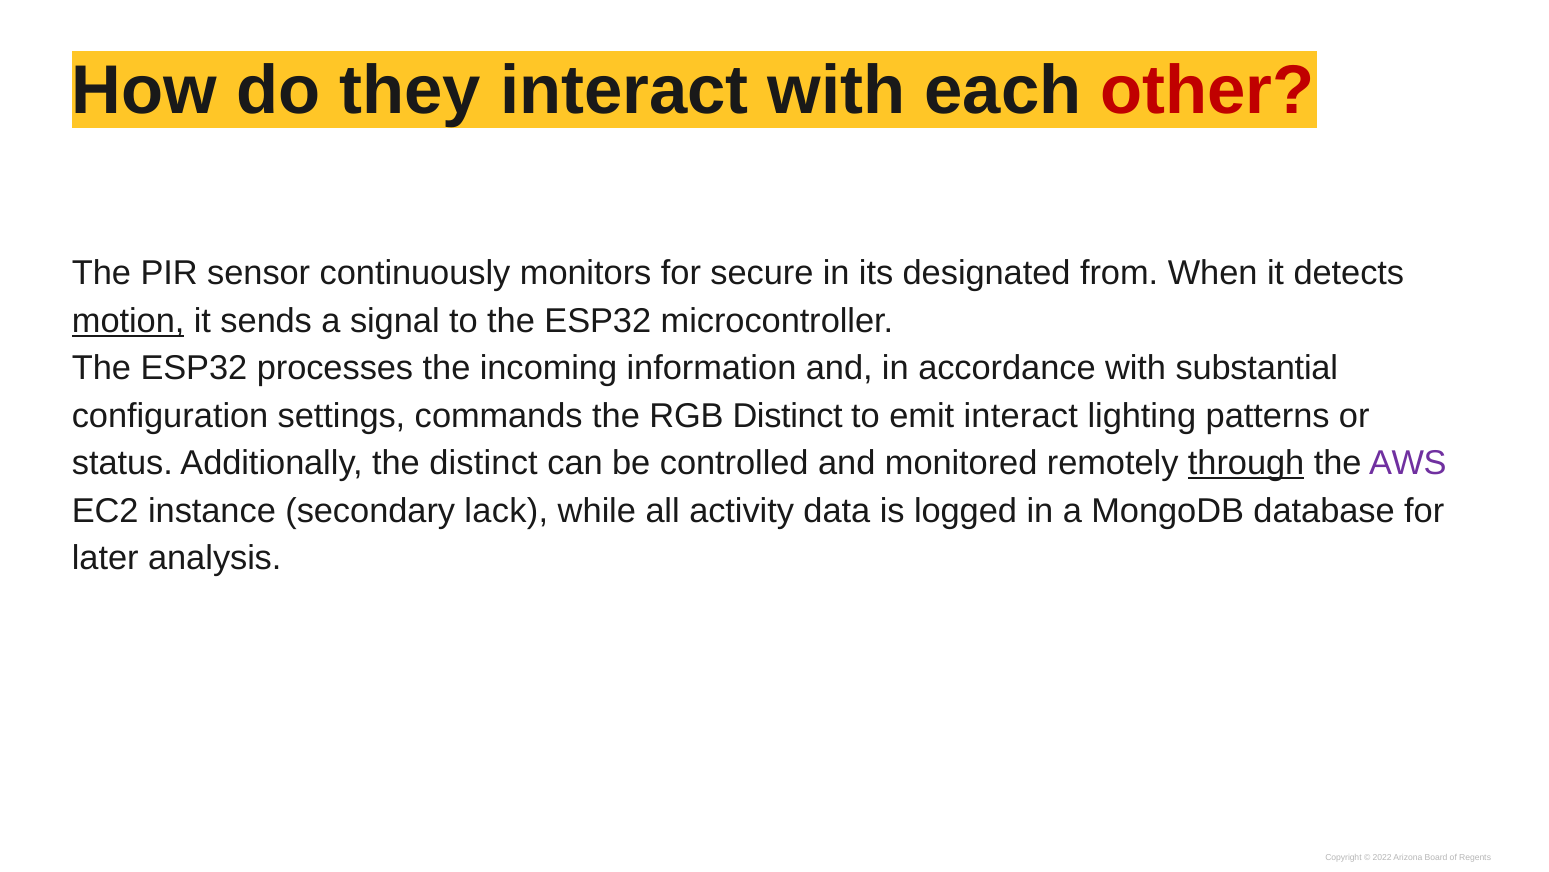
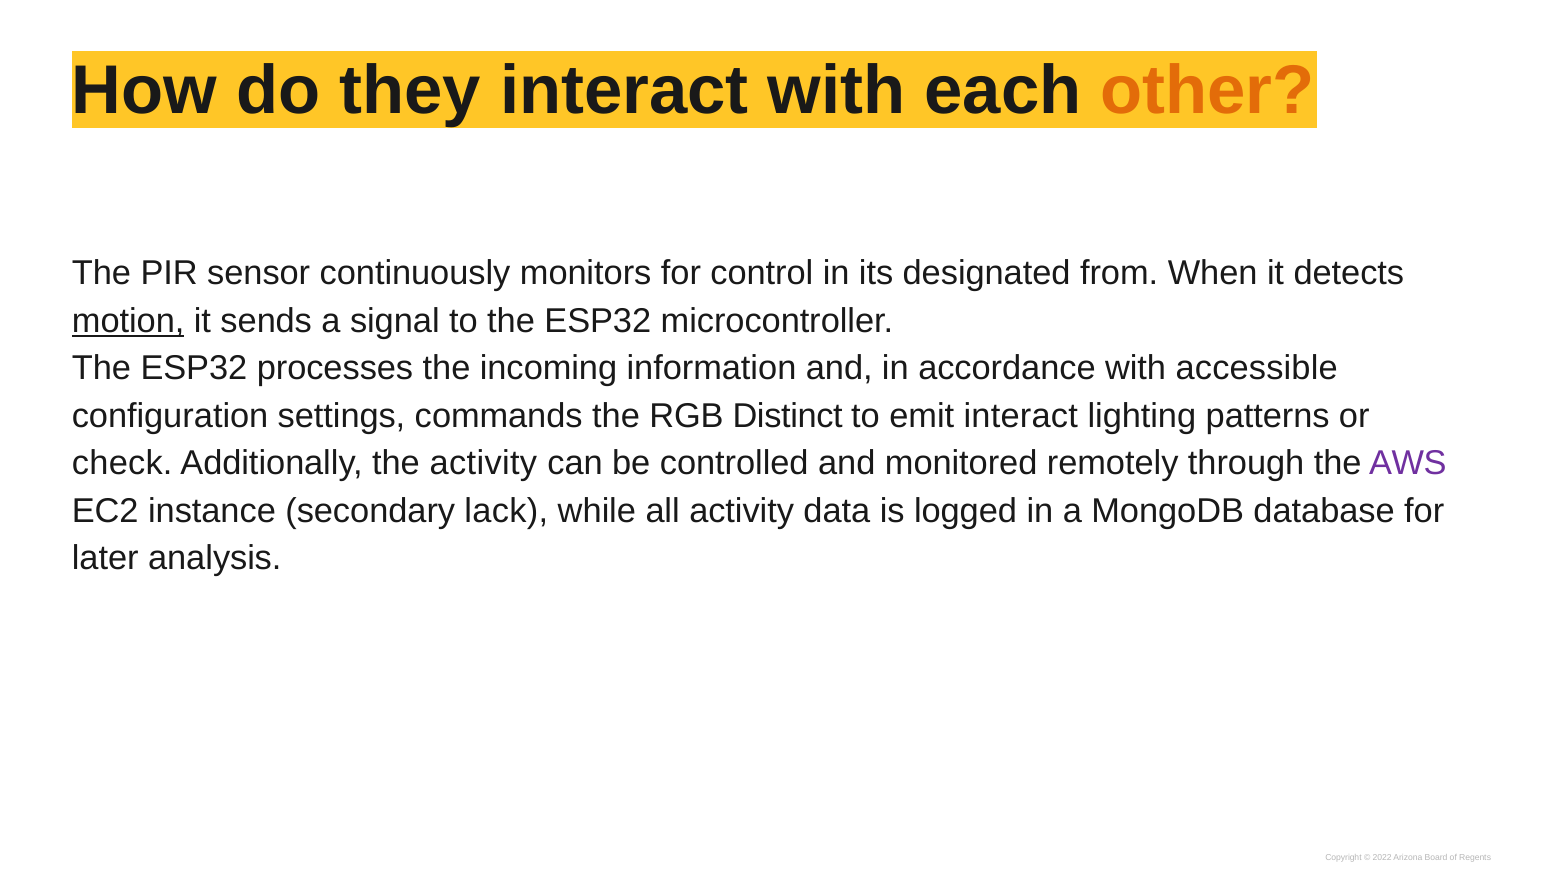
other colour: red -> orange
secure: secure -> control
substantial: substantial -> accessible
status: status -> check
the distinct: distinct -> activity
through underline: present -> none
